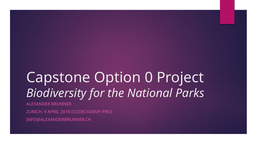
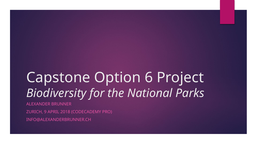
0: 0 -> 6
